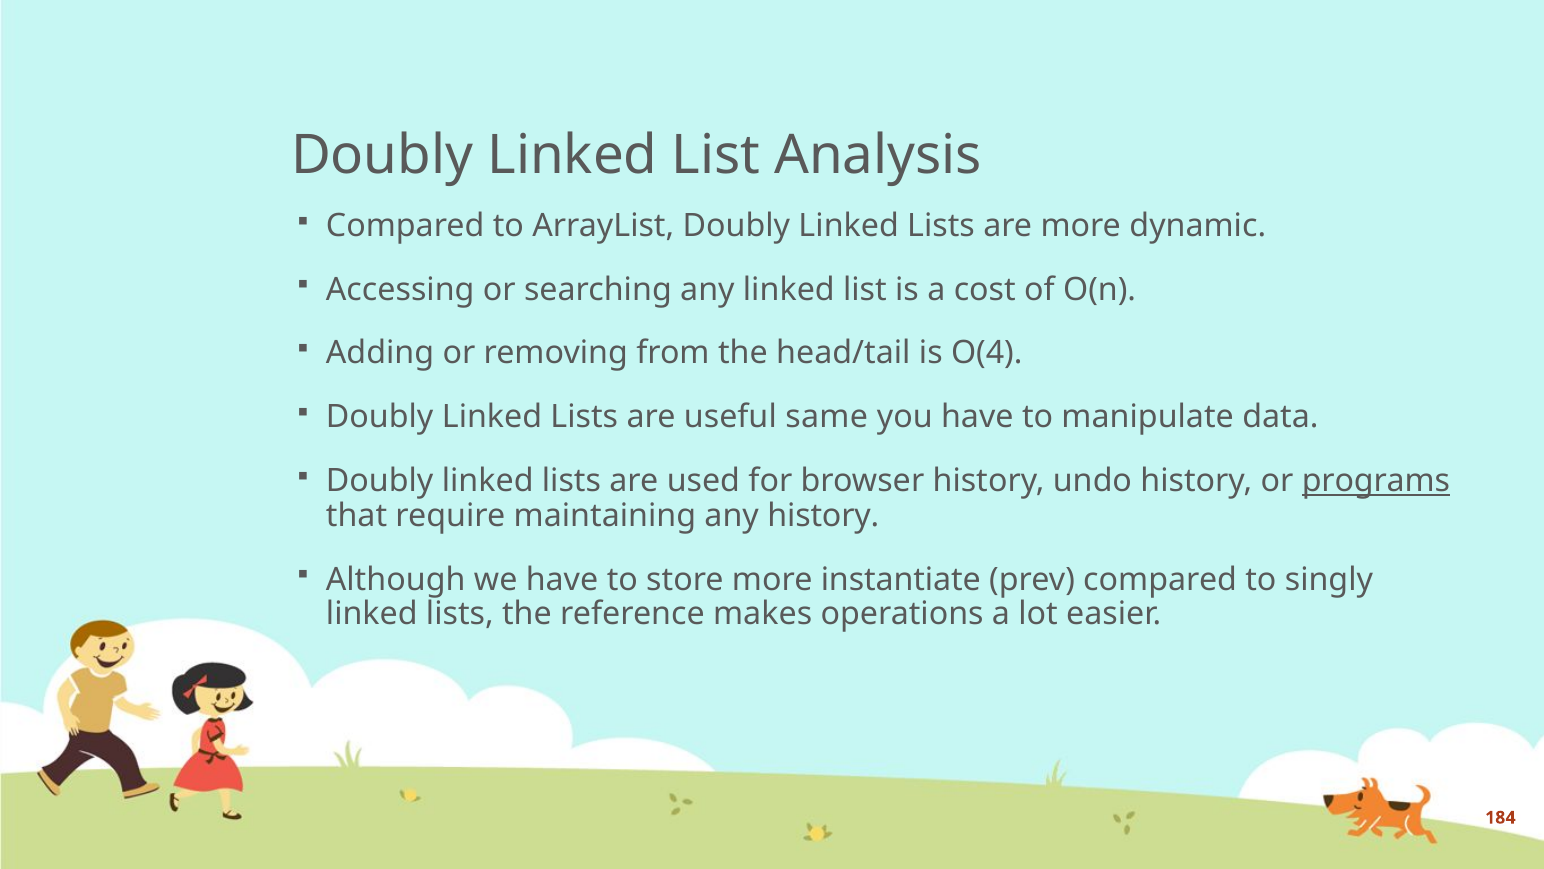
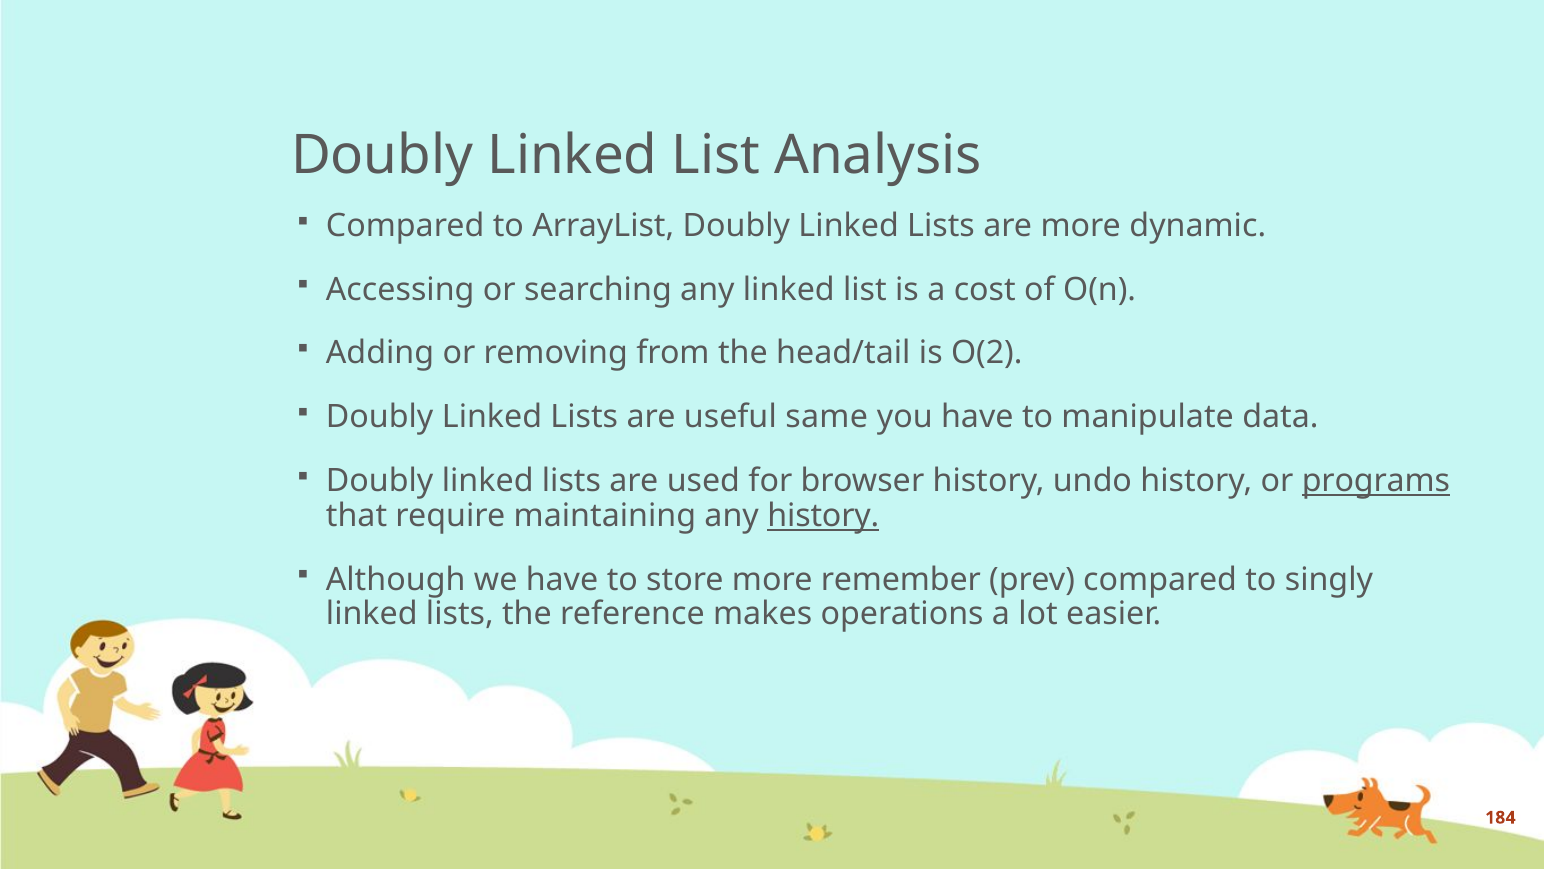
O(4: O(4 -> O(2
history at (823, 515) underline: none -> present
instantiate: instantiate -> remember
